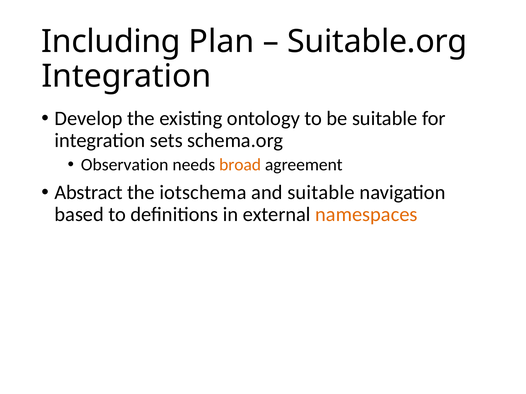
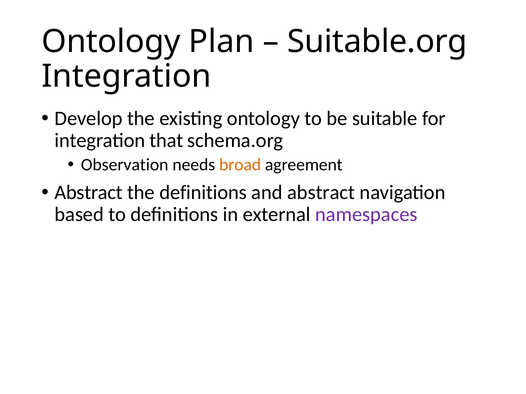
Including at (111, 42): Including -> Ontology
sets: sets -> that
the iotschema: iotschema -> definitions
and suitable: suitable -> abstract
namespaces colour: orange -> purple
